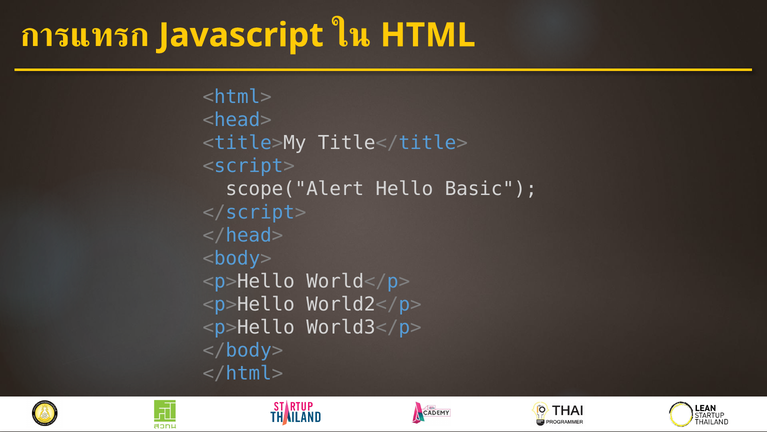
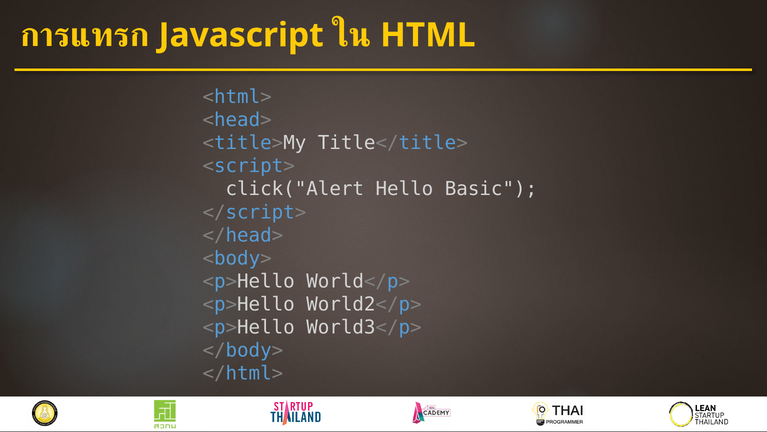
scope("Alert: scope("Alert -> click("Alert
